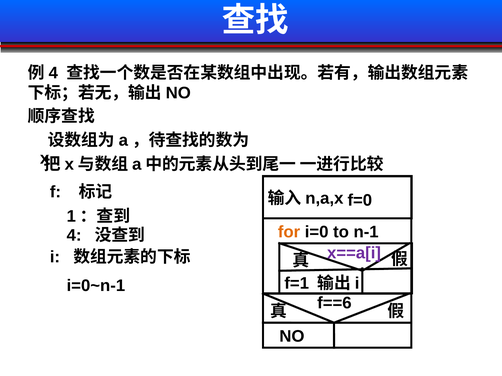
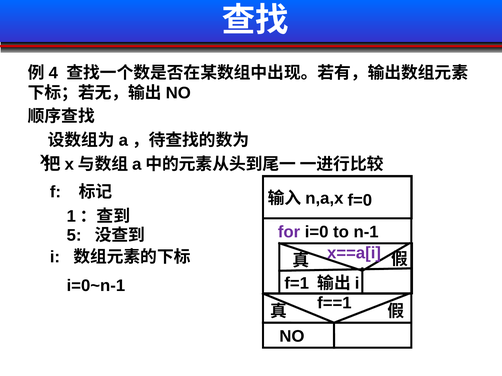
4: 4 -> 5
for colour: orange -> purple
f==6: f==6 -> f==1
